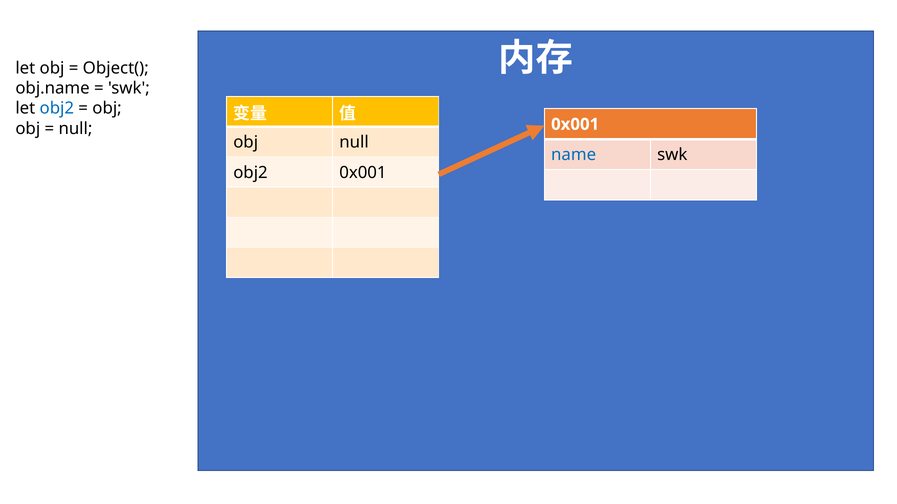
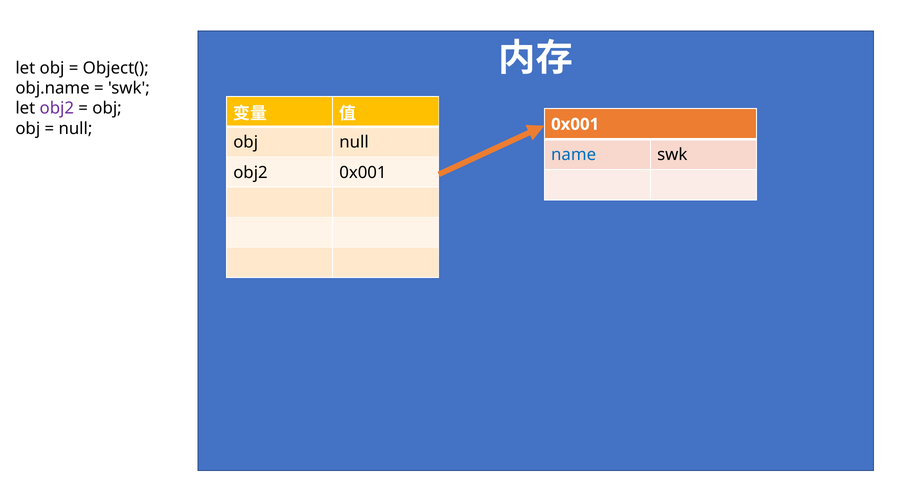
obj2 at (57, 109) colour: blue -> purple
